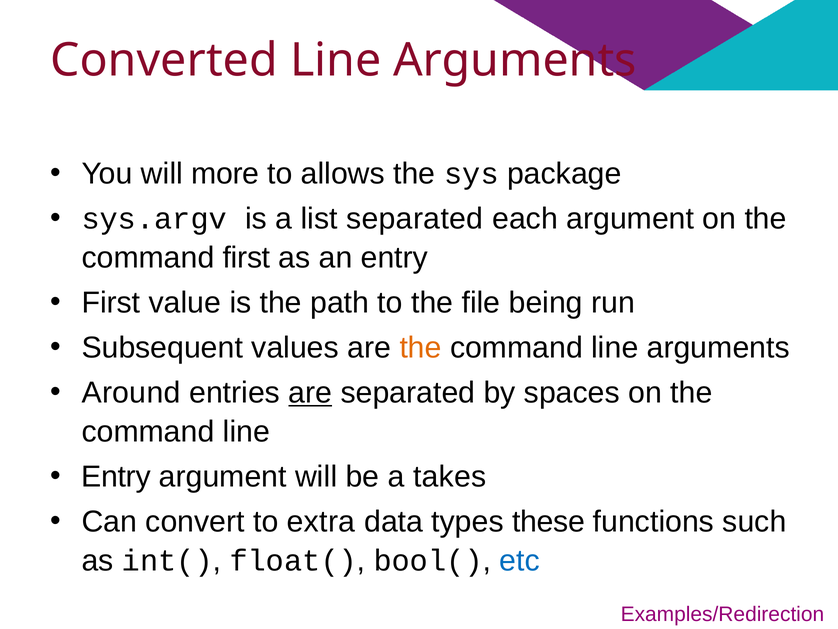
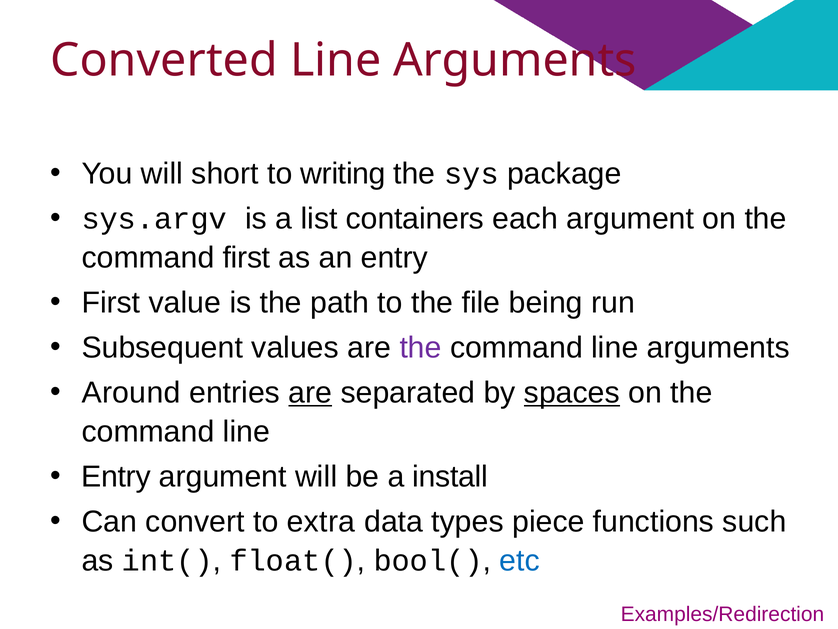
more: more -> short
allows: allows -> writing
list separated: separated -> containers
the at (421, 347) colour: orange -> purple
spaces underline: none -> present
takes: takes -> install
these: these -> piece
